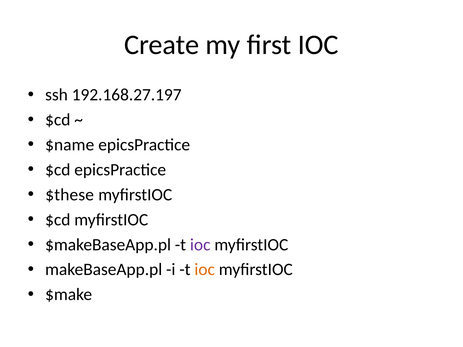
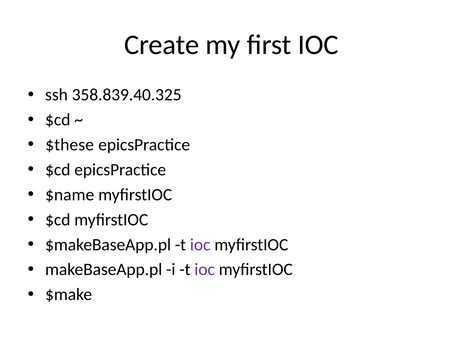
192.168.27.197: 192.168.27.197 -> 358.839.40.325
$name: $name -> $these
$these: $these -> $name
ioc at (205, 270) colour: orange -> purple
